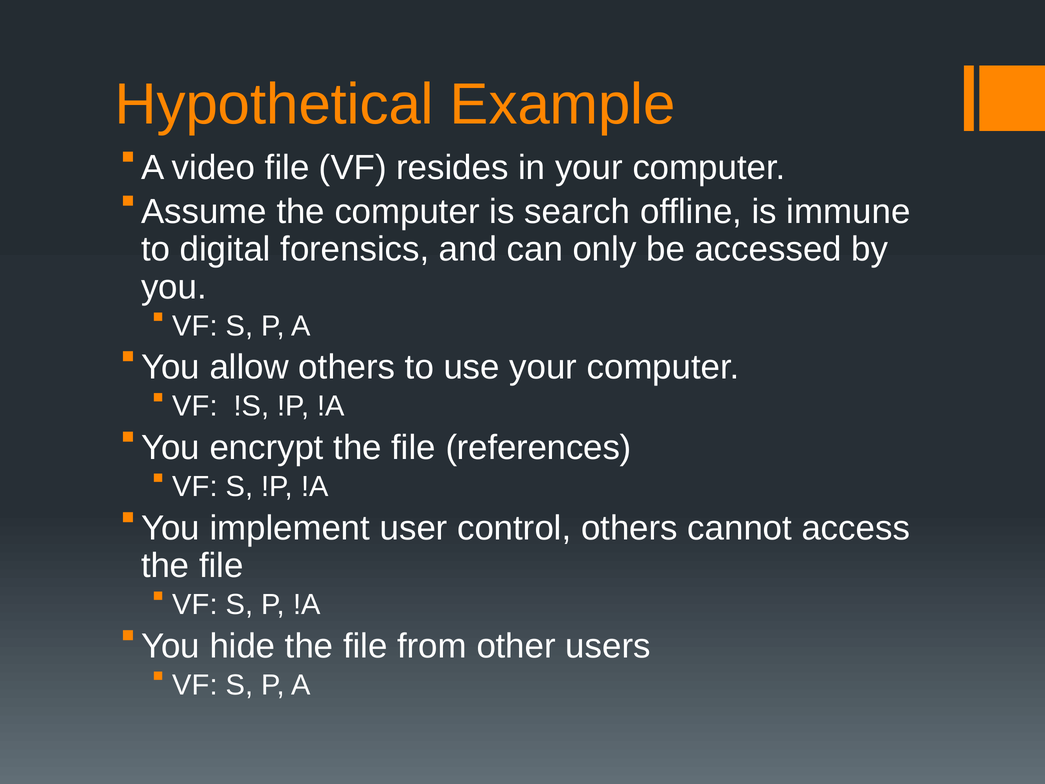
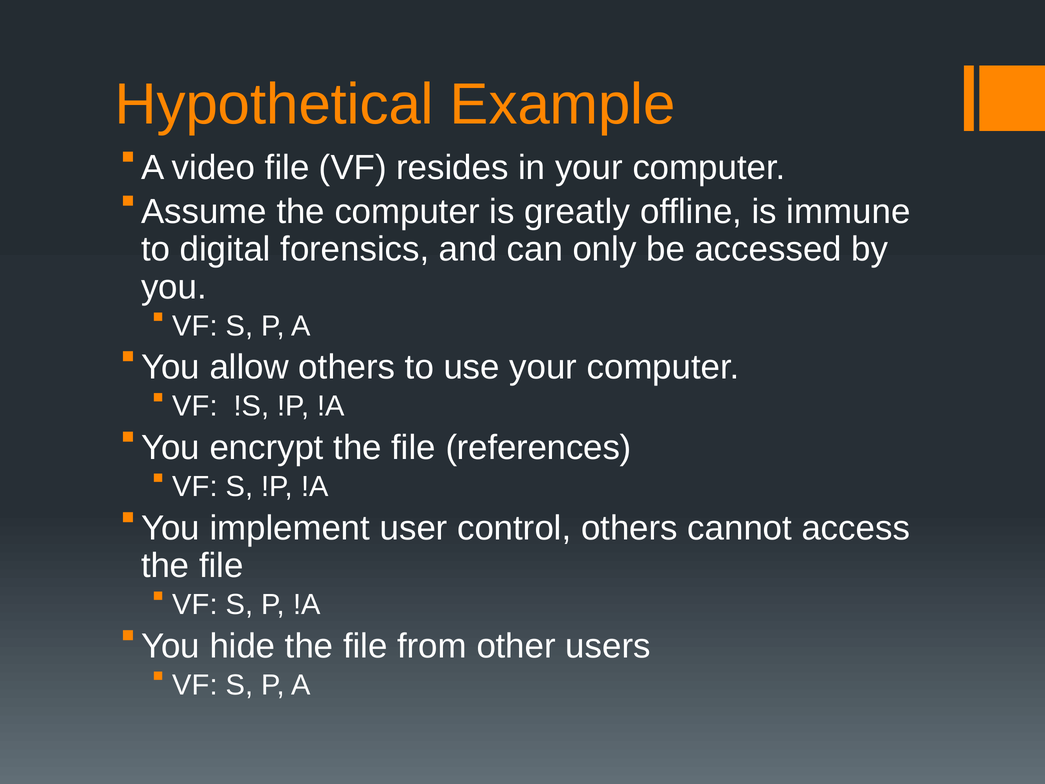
search: search -> greatly
